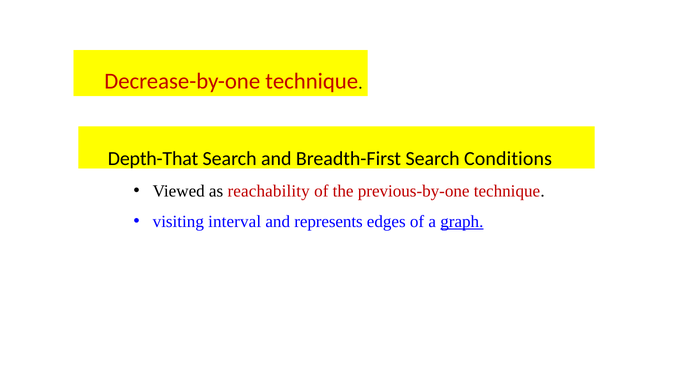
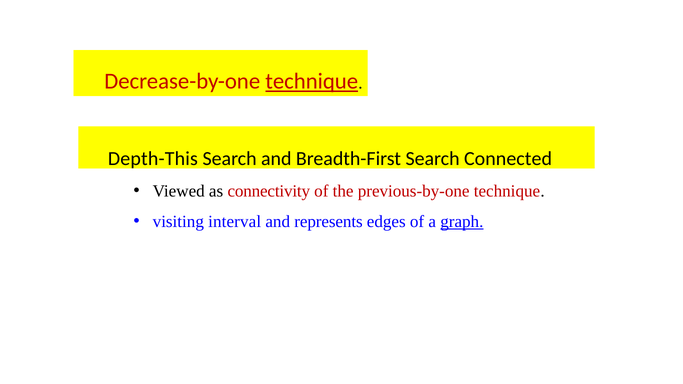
technique at (312, 82) underline: none -> present
Depth-That: Depth-That -> Depth-This
Conditions: Conditions -> Connected
reachability: reachability -> connectivity
